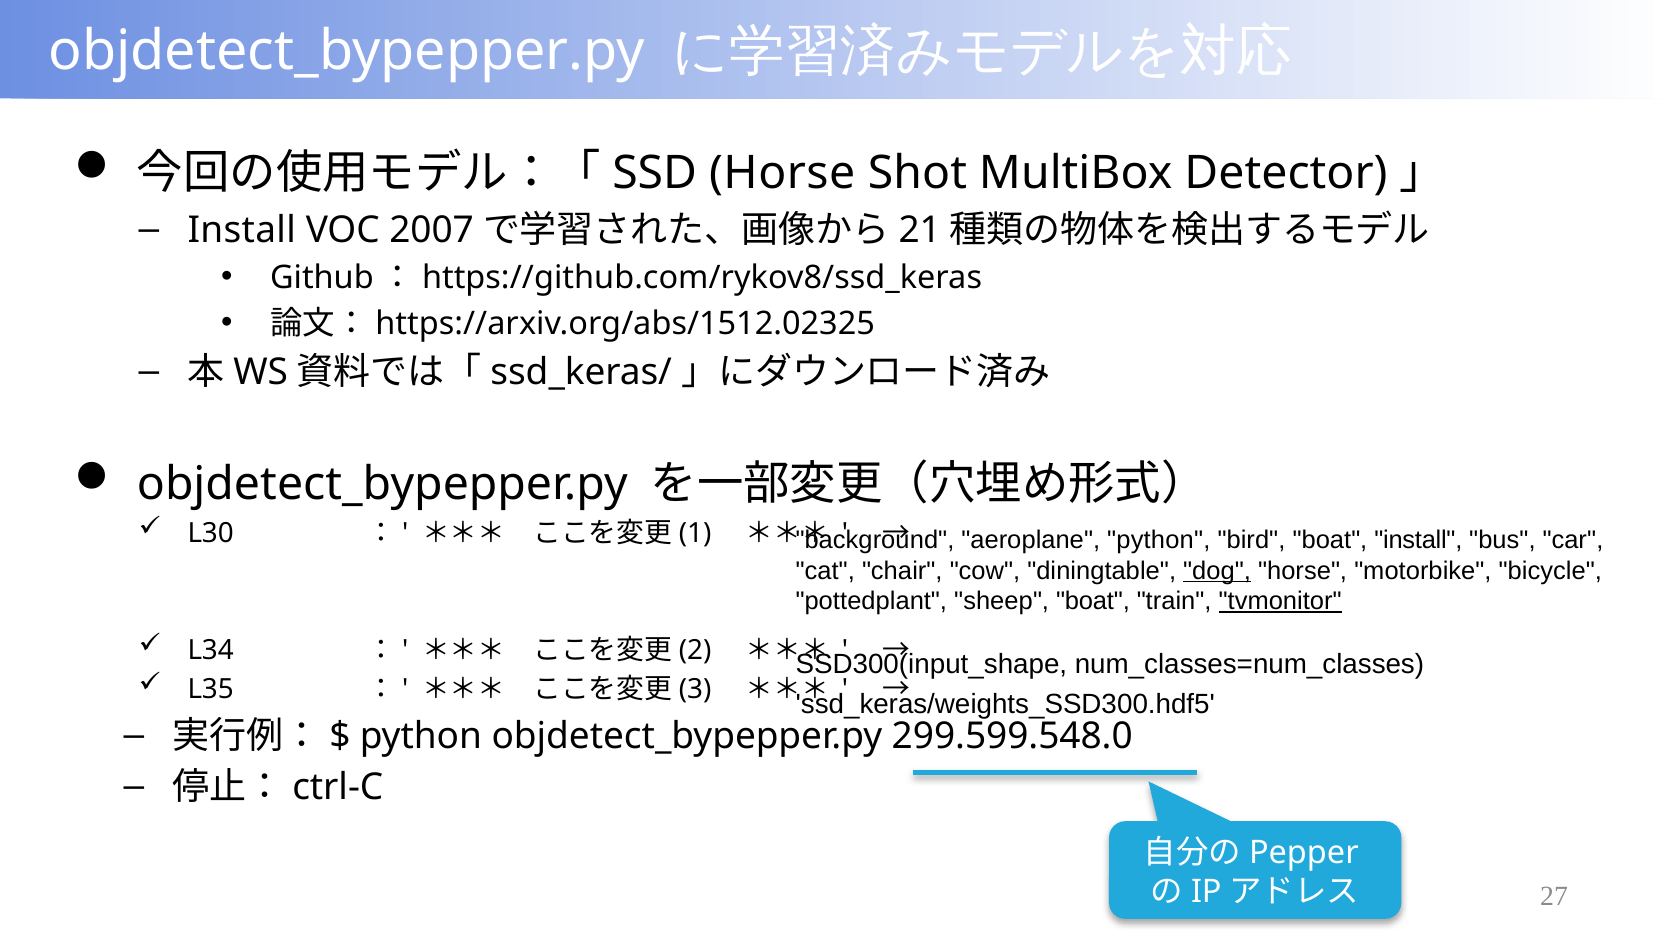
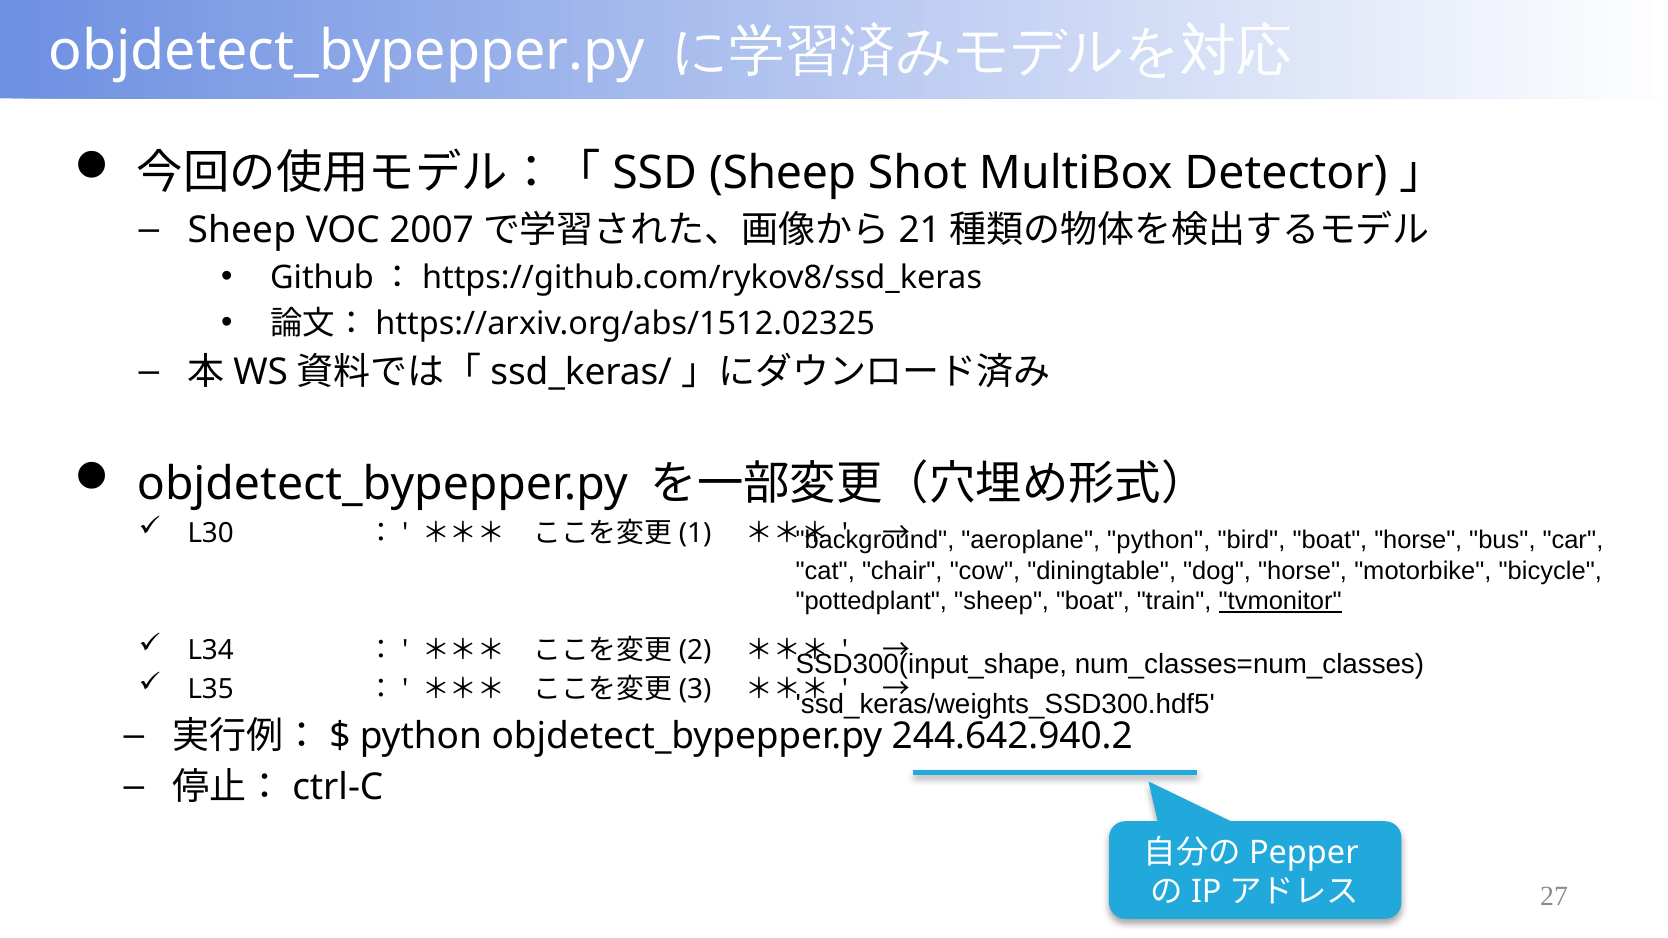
Horse at (782, 173): Horse -> Sheep
Install at (242, 230): Install -> Sheep
boat install: install -> horse
dog underline: present -> none
299.599.548.0: 299.599.548.0 -> 244.642.940.2
